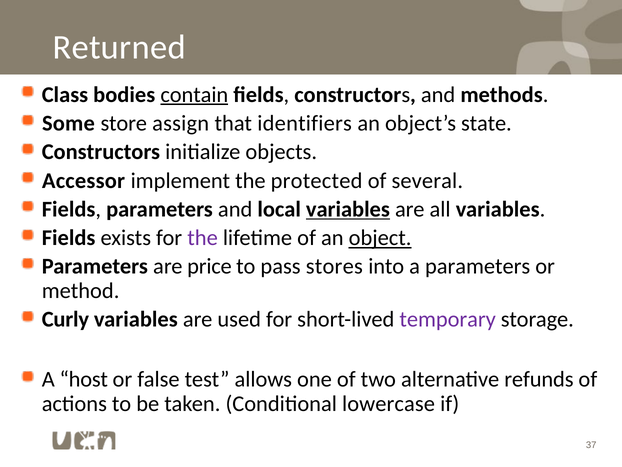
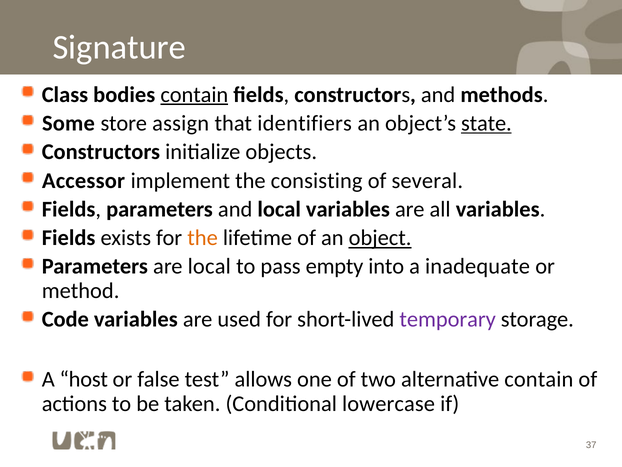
Returned: Returned -> Signature
state underline: none -> present
protected: protected -> consisting
variables at (348, 209) underline: present -> none
the at (203, 238) colour: purple -> orange
are price: price -> local
stores: stores -> empty
a parameters: parameters -> inadequate
Curly: Curly -> Code
alternative refunds: refunds -> contain
